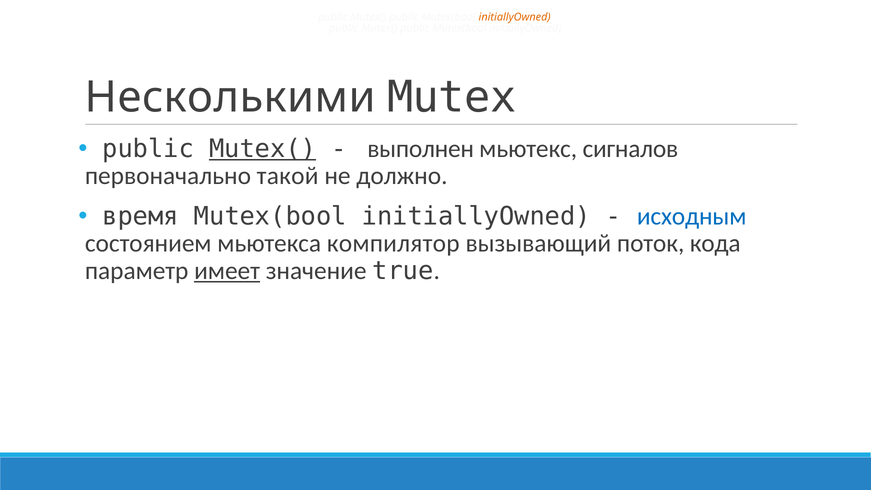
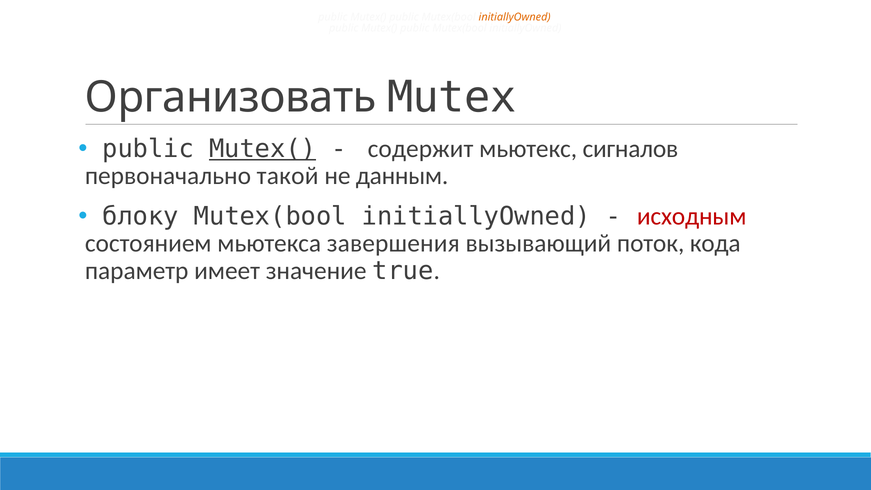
Несколькими: Несколькими -> Организовать
выполнен: выполнен -> содержит
должно: должно -> данным
время: время -> блоку
исходным colour: blue -> red
компилятор: компилятор -> завершения
имеет underline: present -> none
